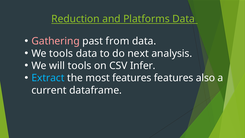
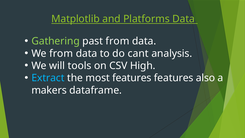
Reduction: Reduction -> Matplotlib
Gathering colour: pink -> light green
We tools: tools -> from
next: next -> cant
Infer: Infer -> High
current: current -> makers
